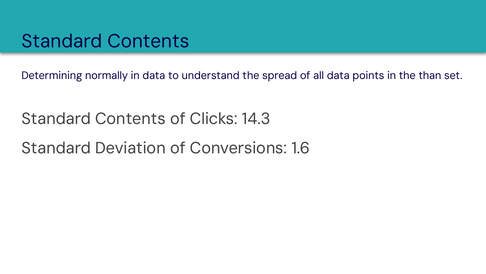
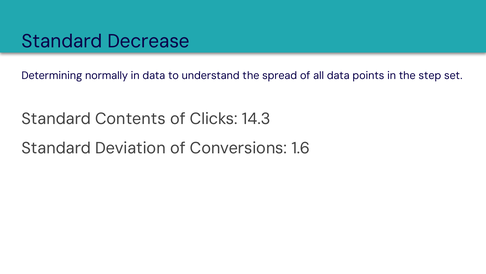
Contents at (148, 41): Contents -> Decrease
than: than -> step
